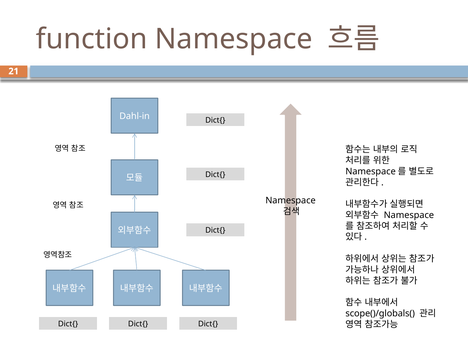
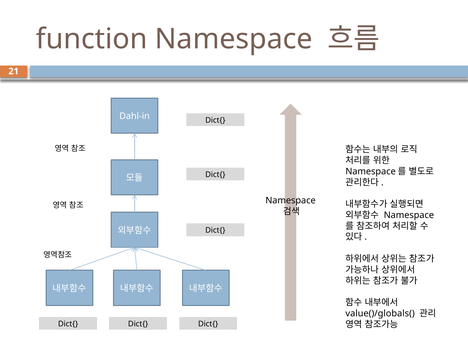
scope()/globals(: scope()/globals( -> value()/globals(
